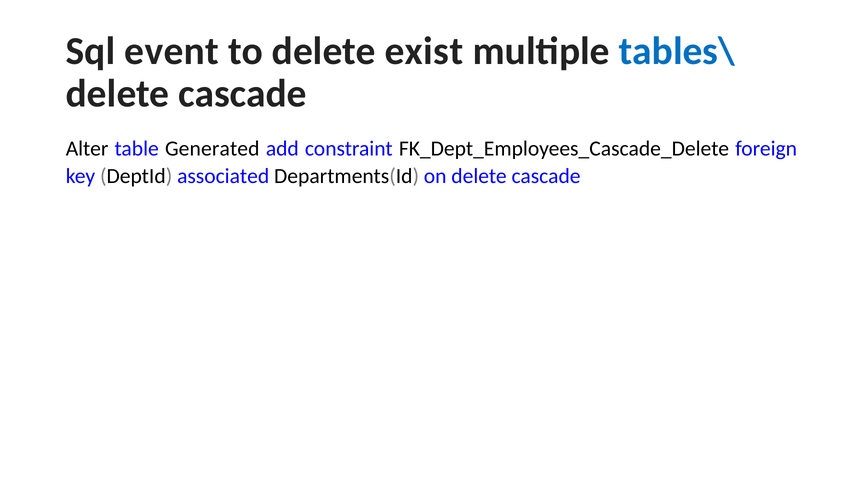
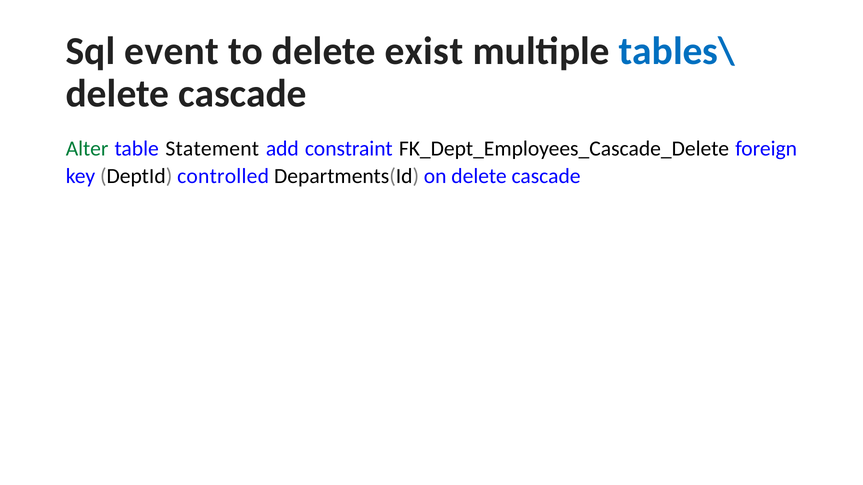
Alter colour: black -> green
Generated: Generated -> Statement
associated: associated -> controlled
